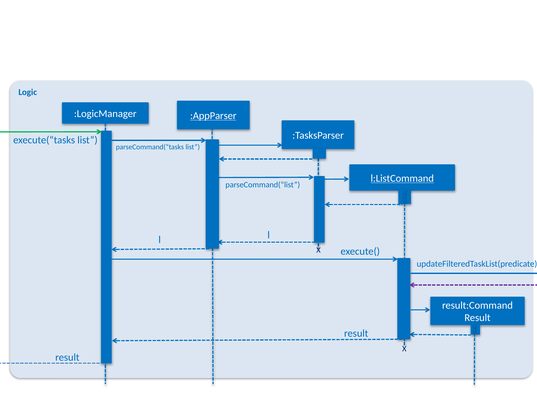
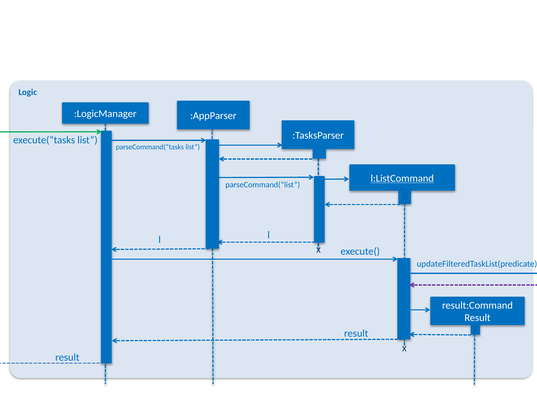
:AppParser underline: present -> none
